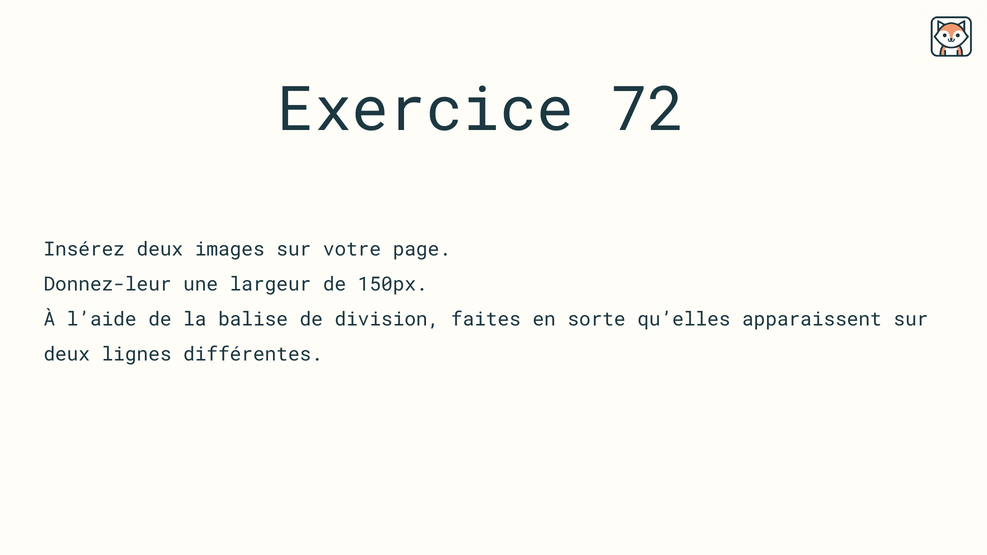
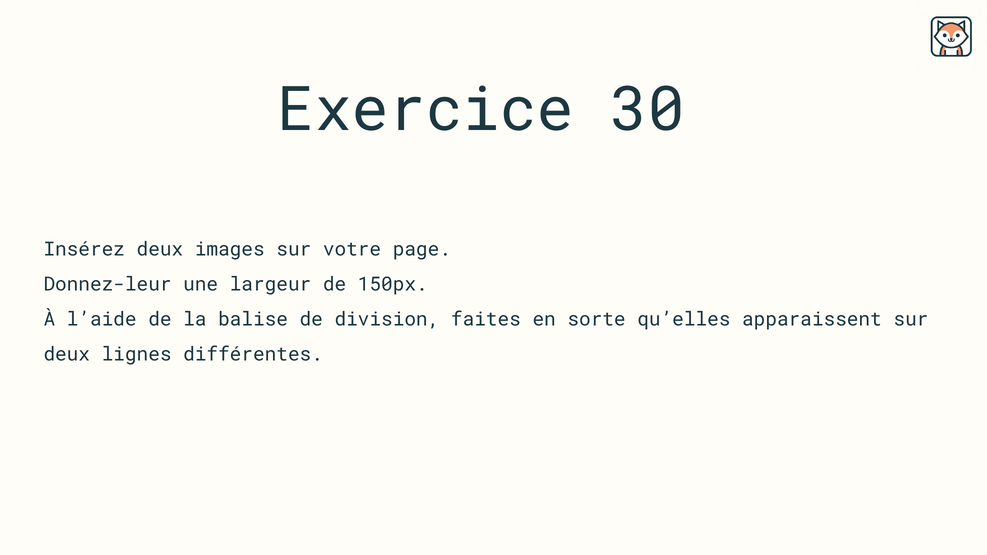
72: 72 -> 30
